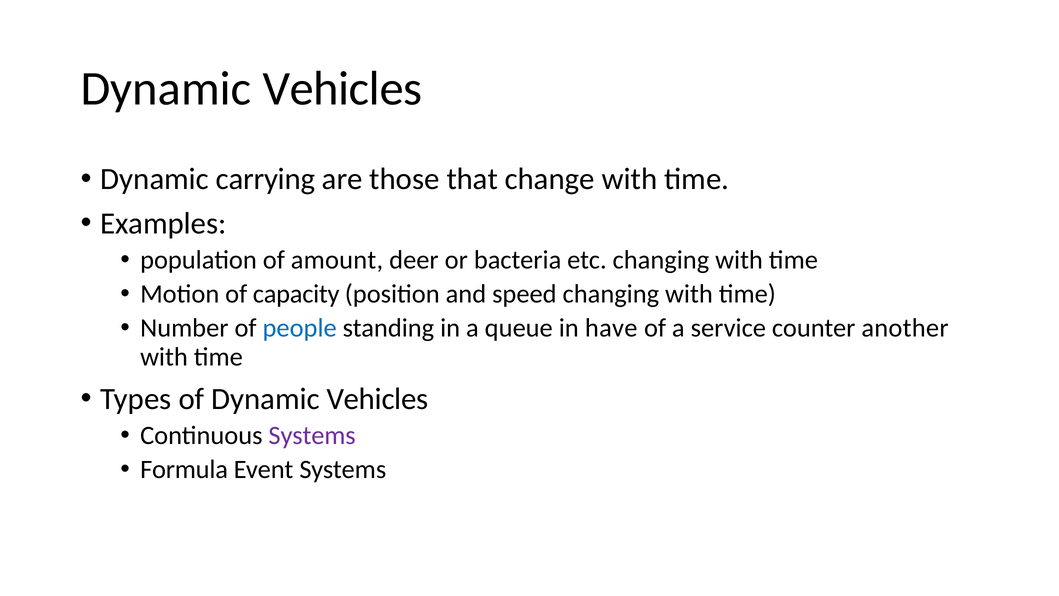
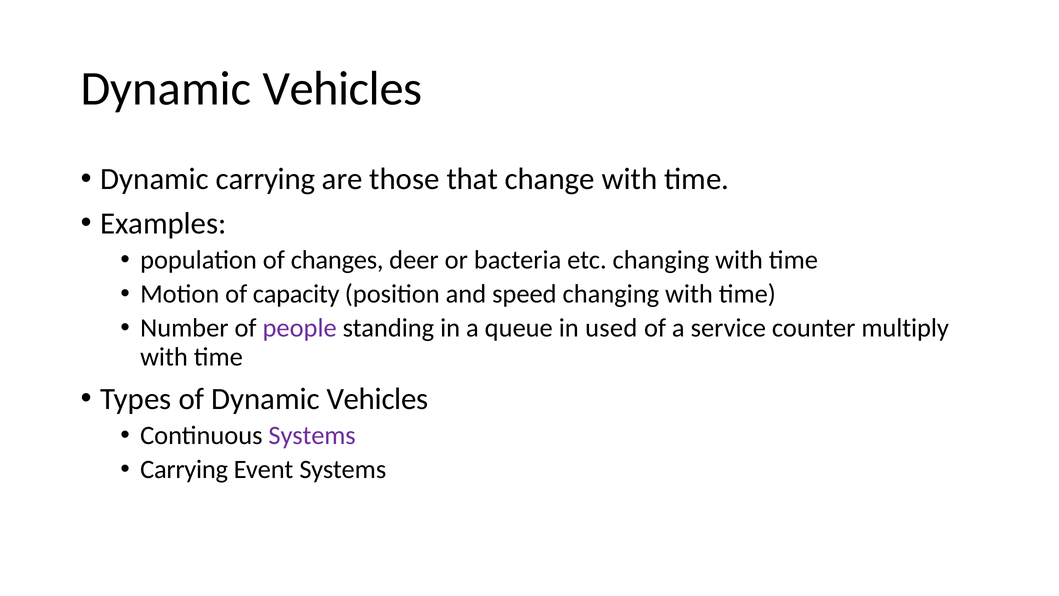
amount: amount -> changes
people colour: blue -> purple
have: have -> used
another: another -> multiply
Formula at (184, 469): Formula -> Carrying
